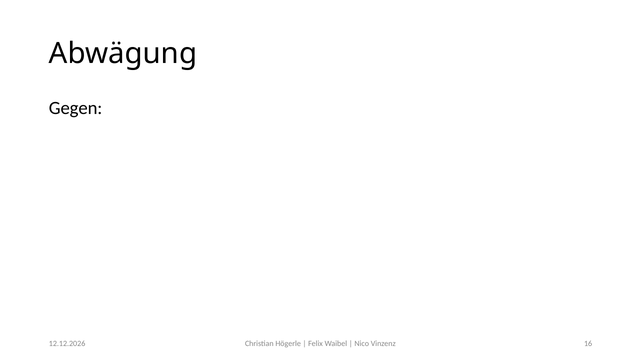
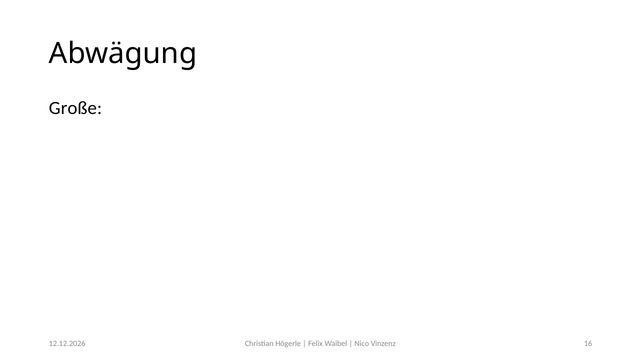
Gegen: Gegen -> Große
